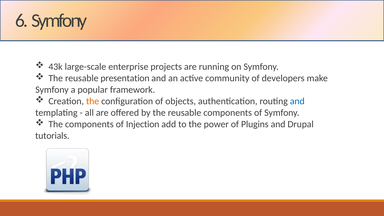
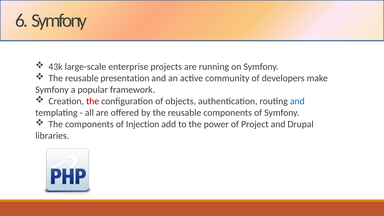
the at (93, 101) colour: orange -> red
Plugins: Plugins -> Project
tutorials: tutorials -> libraries
